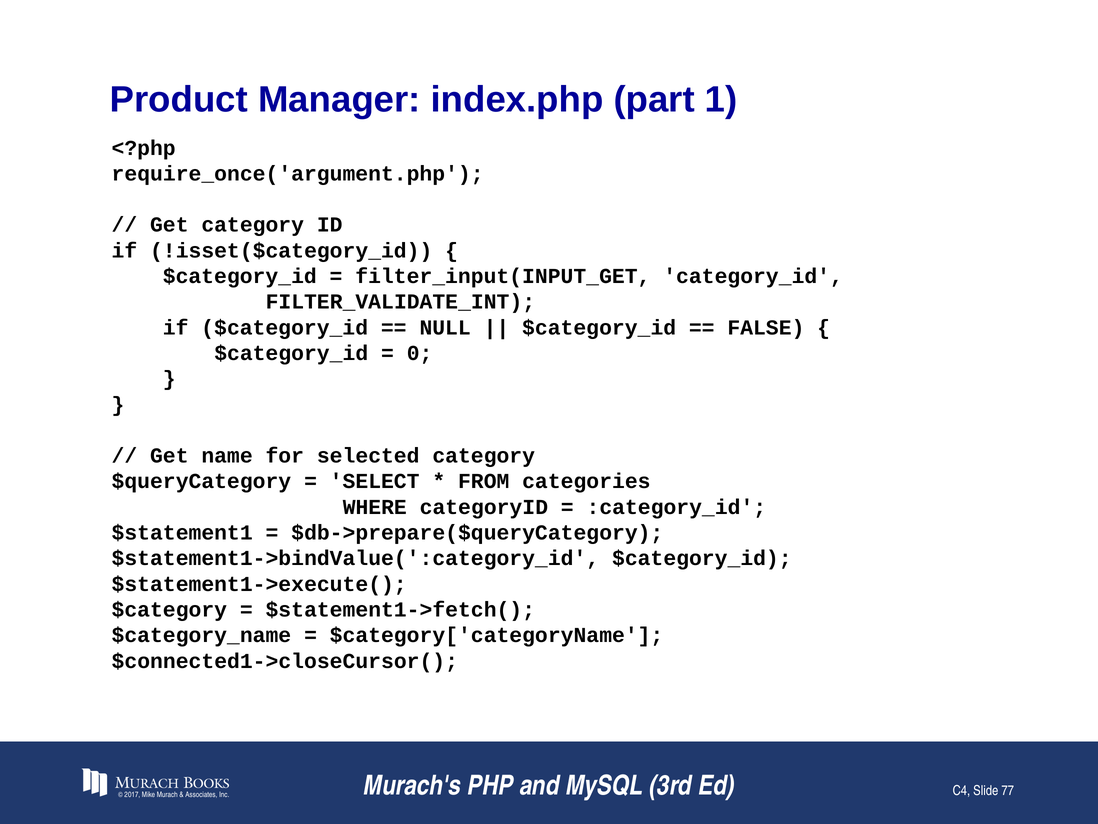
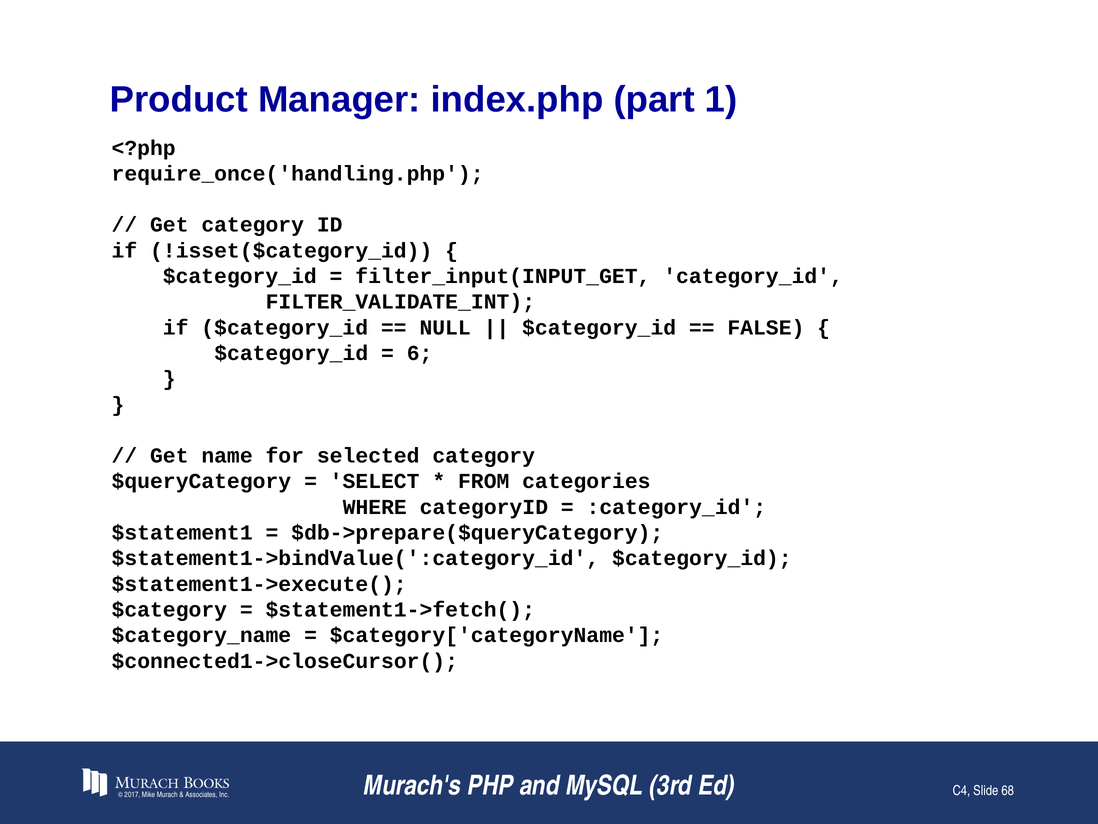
require_once('argument.php: require_once('argument.php -> require_once('handling.php
0: 0 -> 6
77: 77 -> 68
